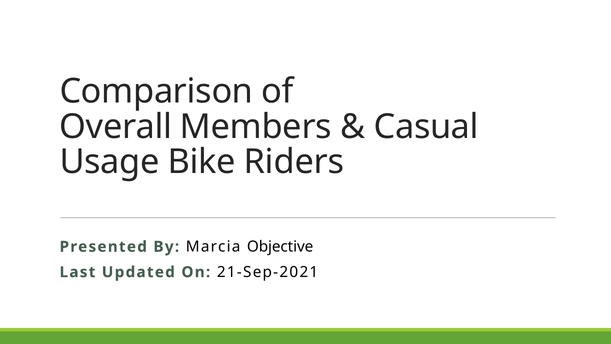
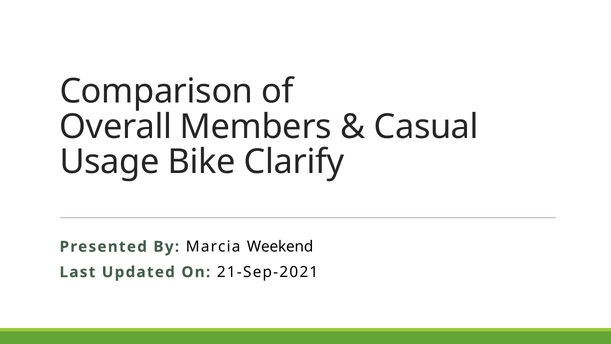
Riders: Riders -> Clarify
Objective: Objective -> Weekend
